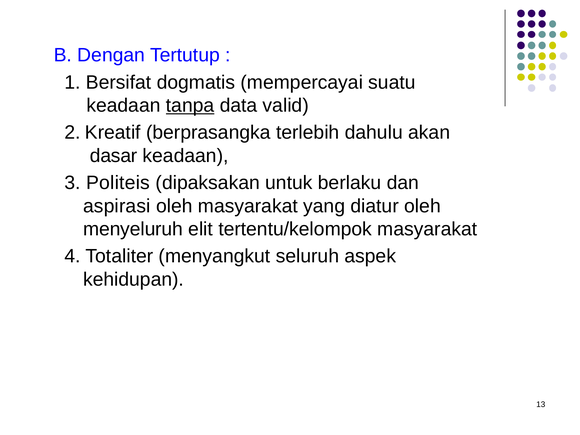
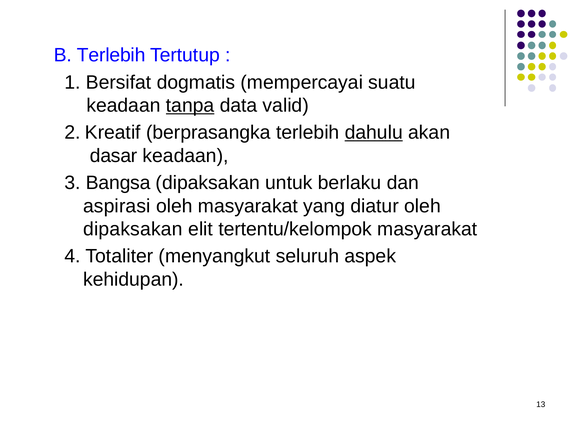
B Dengan: Dengan -> Terlebih
dahulu underline: none -> present
Politeis: Politeis -> Bangsa
menyeluruh at (133, 229): menyeluruh -> dipaksakan
